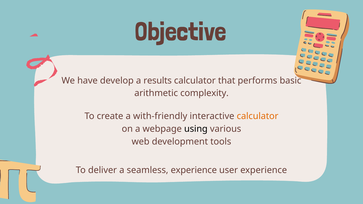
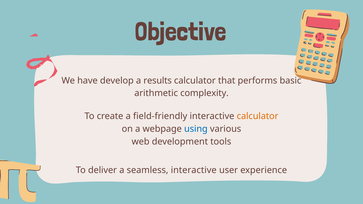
with-friendly: with-friendly -> field-friendly
using colour: black -> blue
seamless experience: experience -> interactive
